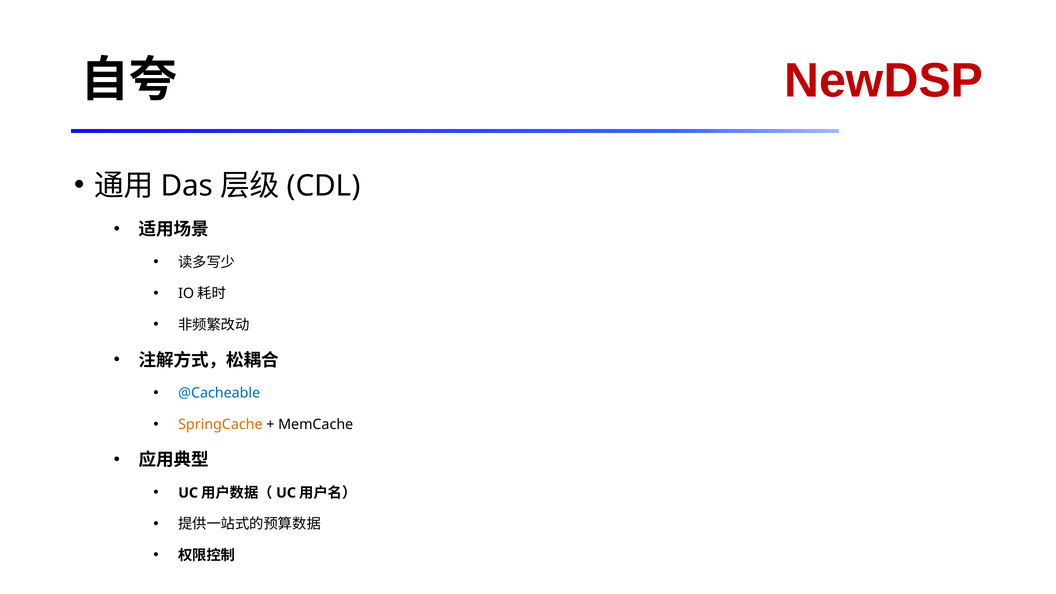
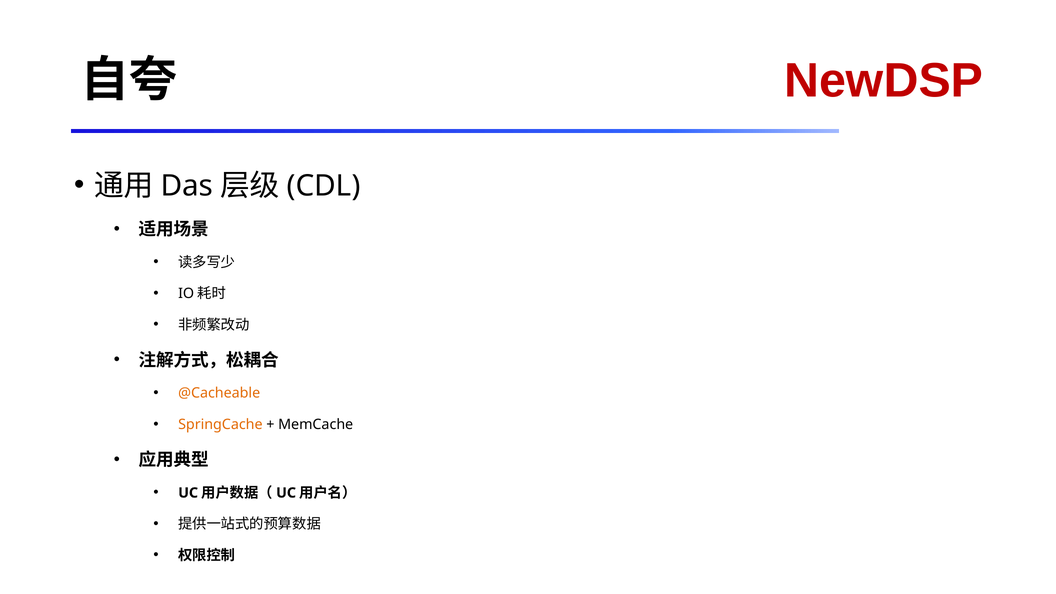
@Cacheable colour: blue -> orange
